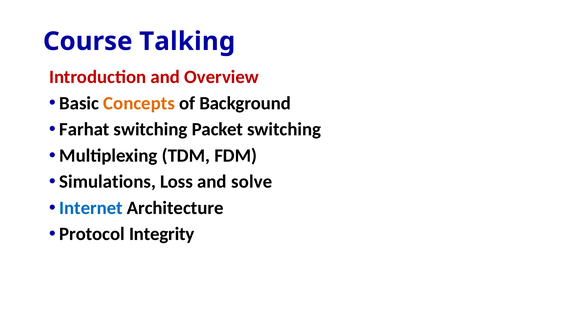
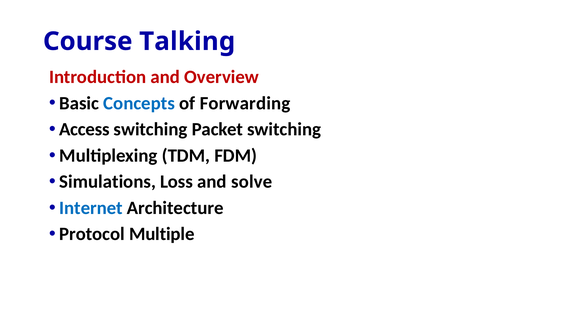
Concepts colour: orange -> blue
Background: Background -> Forwarding
Farhat: Farhat -> Access
Integrity: Integrity -> Multiple
